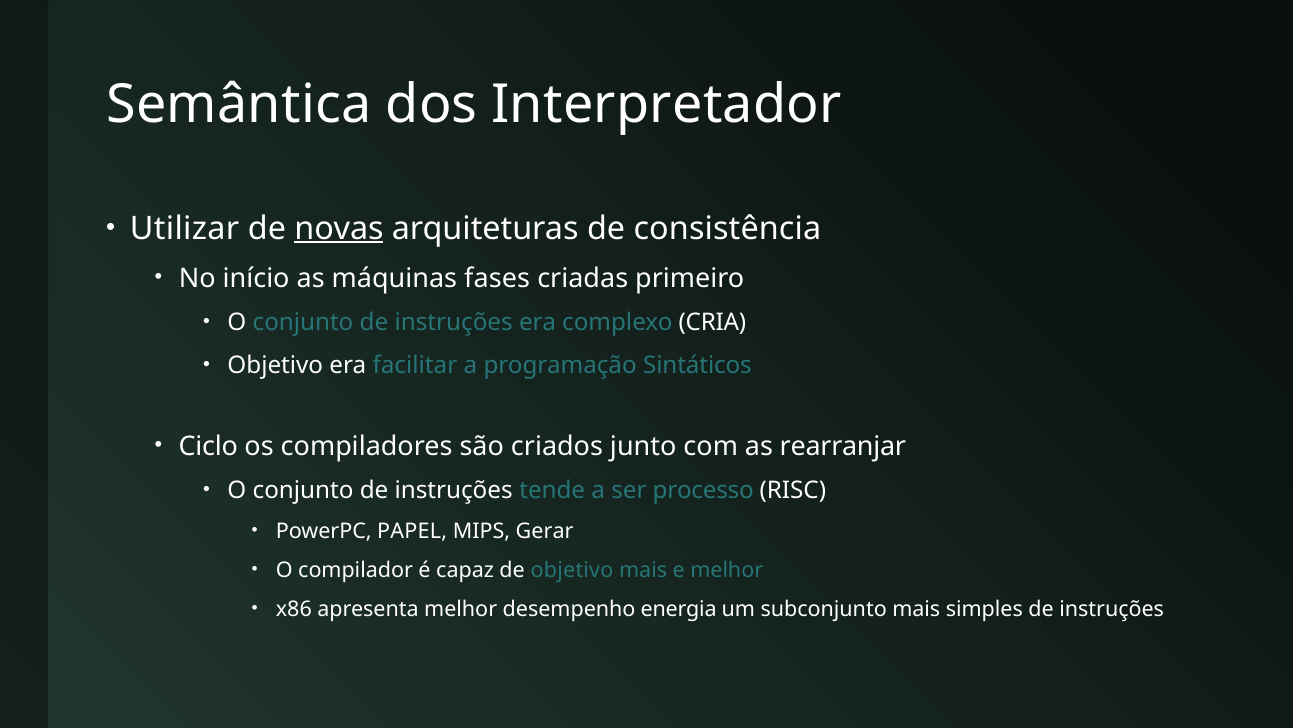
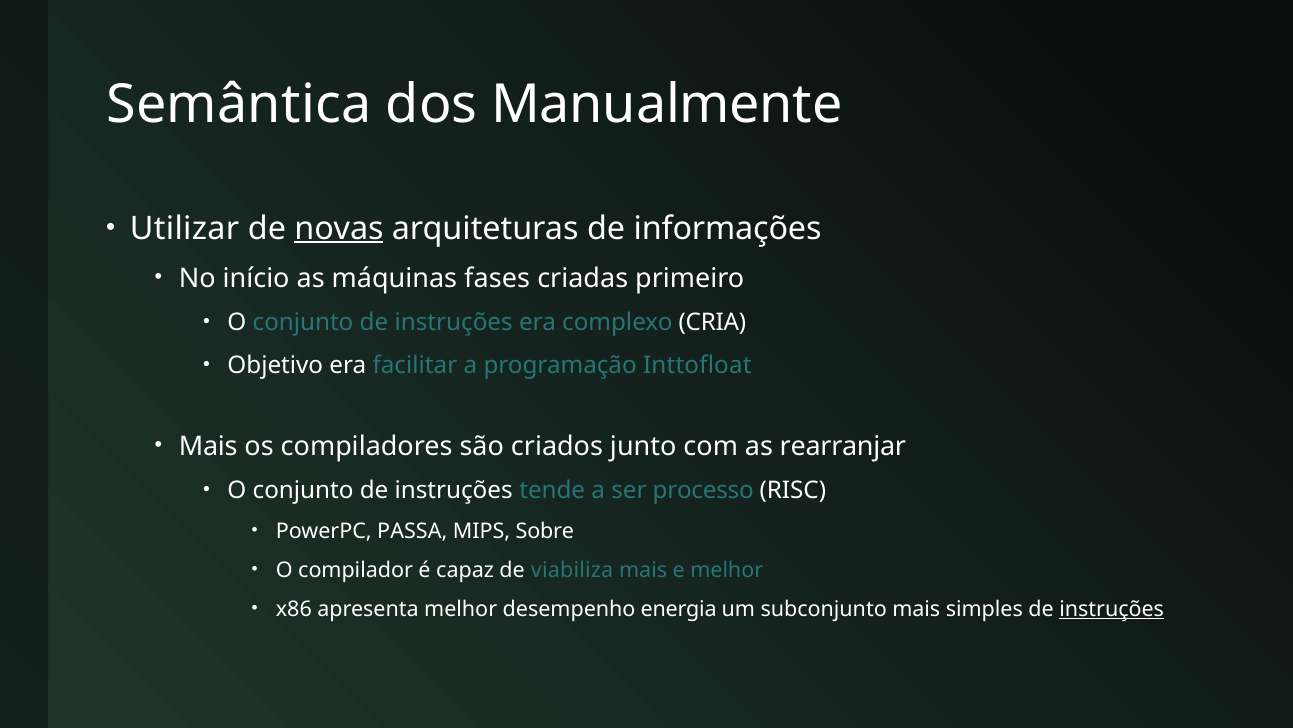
Interpretador: Interpretador -> Manualmente
consistência: consistência -> informações
Sintáticos: Sintáticos -> Inttofloat
Ciclo at (208, 446): Ciclo -> Mais
PAPEL: PAPEL -> PASSA
Gerar: Gerar -> Sobre
de objetivo: objetivo -> viabiliza
instruções at (1112, 609) underline: none -> present
